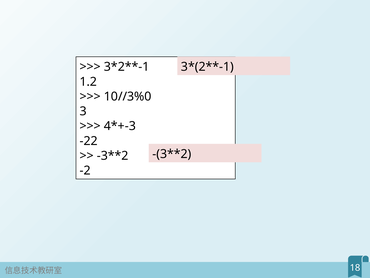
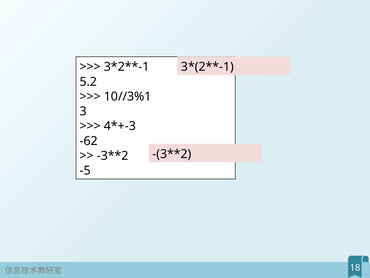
1.2: 1.2 -> 5.2
10//3%0: 10//3%0 -> 10//3%1
-22: -22 -> -62
-2: -2 -> -5
